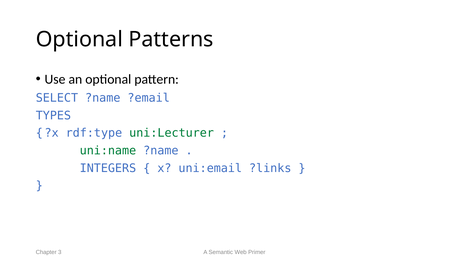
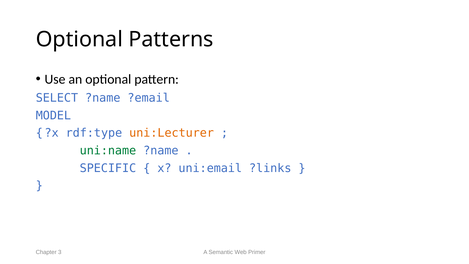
TYPES: TYPES -> MODEL
uni:Lecturer colour: green -> orange
INTEGERS: INTEGERS -> SPECIFIC
